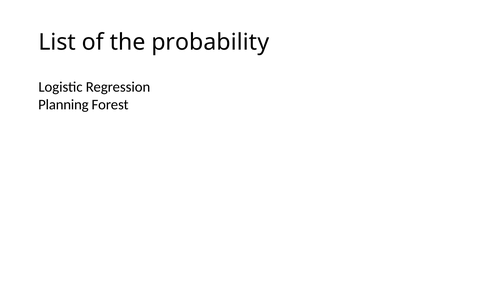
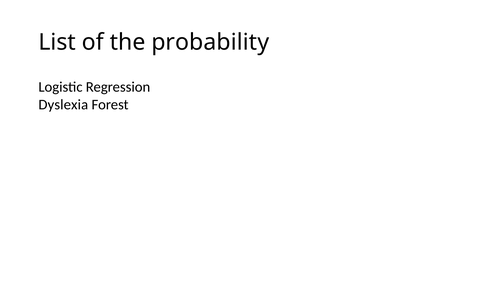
Planning: Planning -> Dyslexia
